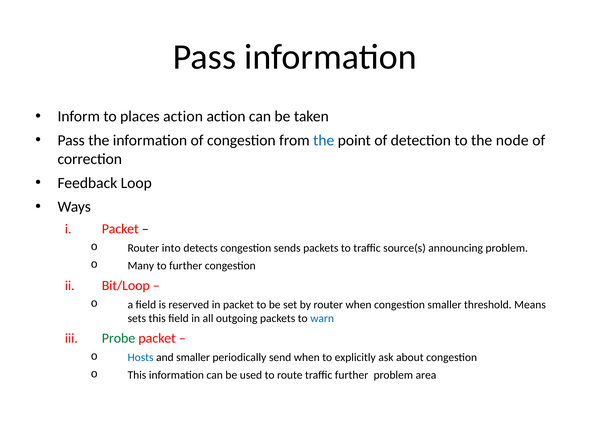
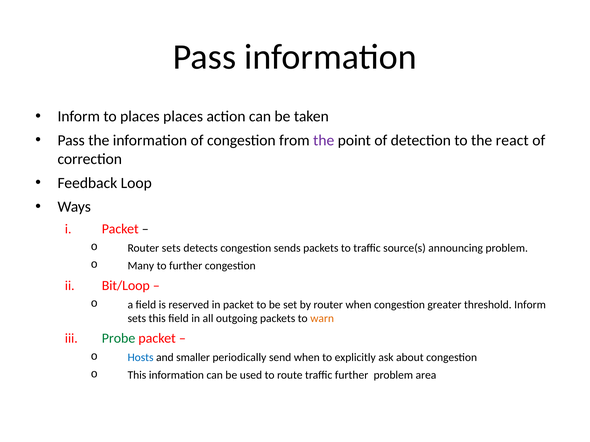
places action: action -> places
the at (324, 141) colour: blue -> purple
node: node -> react
Router into: into -> sets
congestion smaller: smaller -> greater
threshold Means: Means -> Inform
warn colour: blue -> orange
